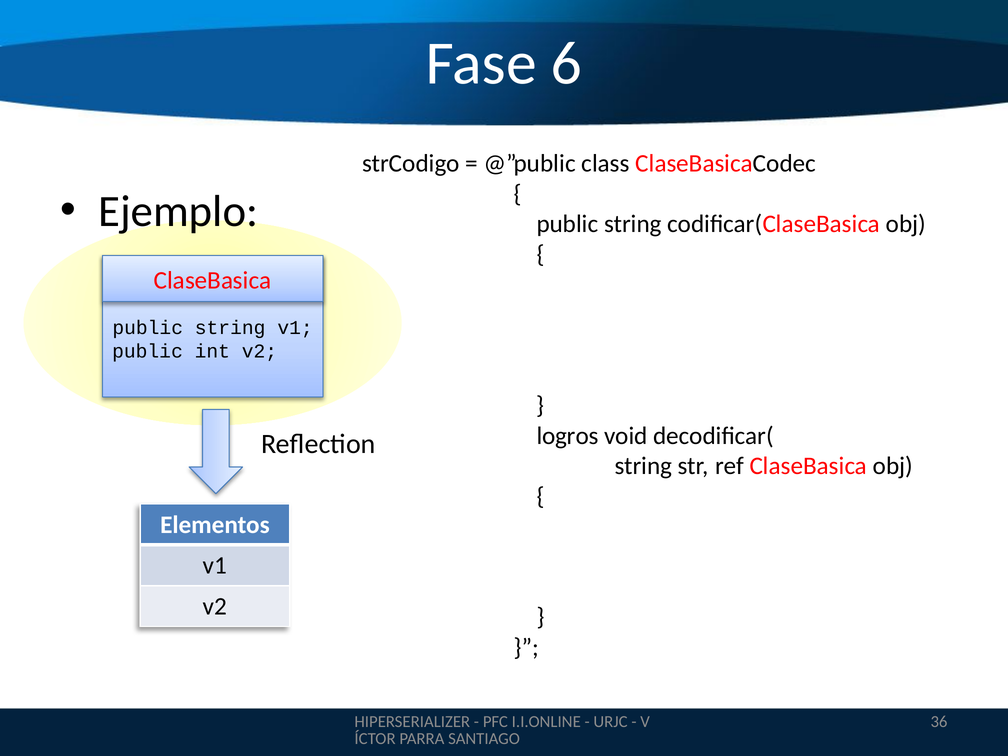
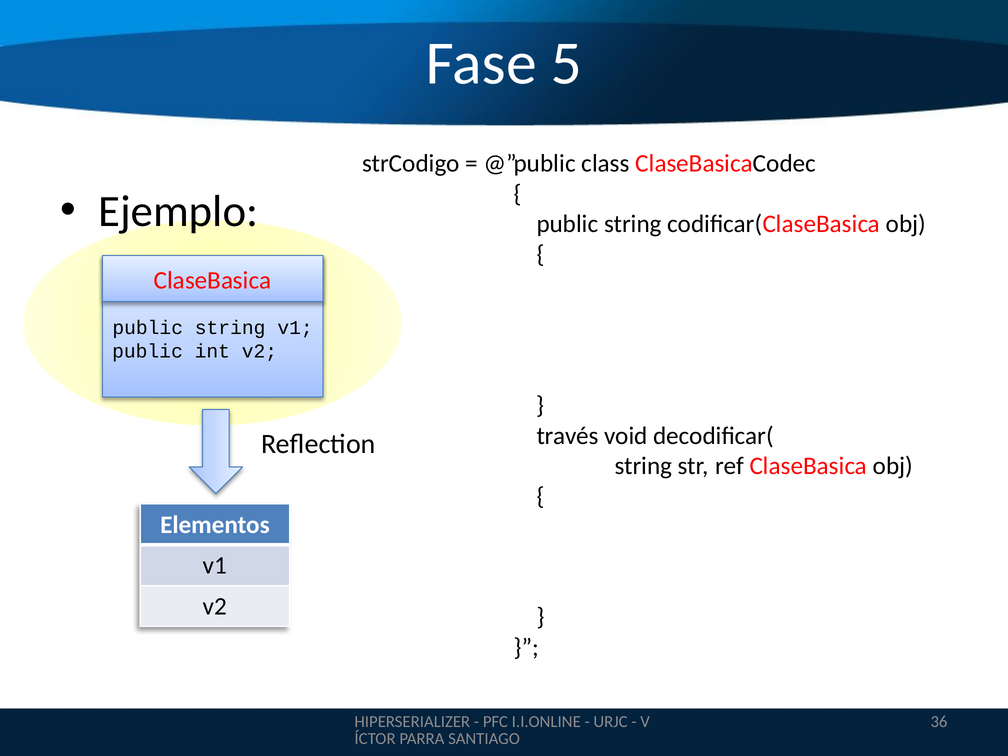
6: 6 -> 5
logros: logros -> través
